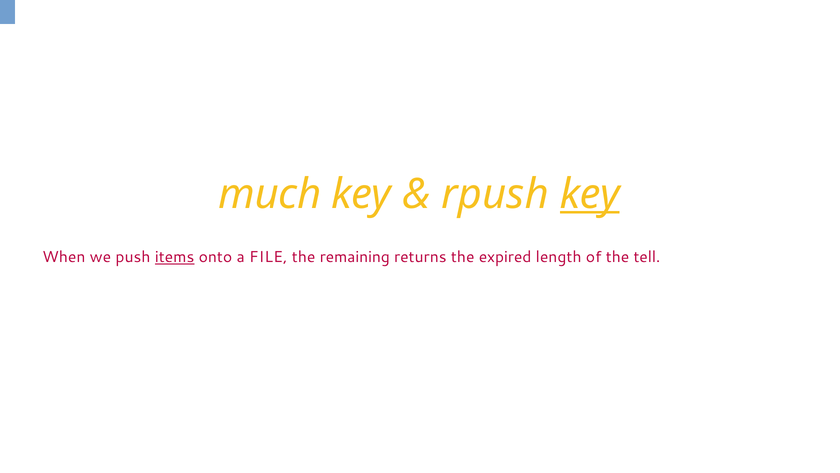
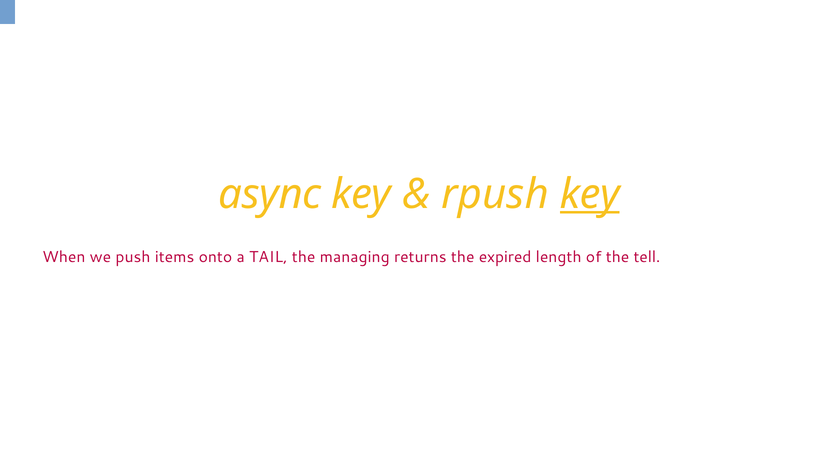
much: much -> async
items underline: present -> none
FILE: FILE -> TAIL
remaining: remaining -> managing
